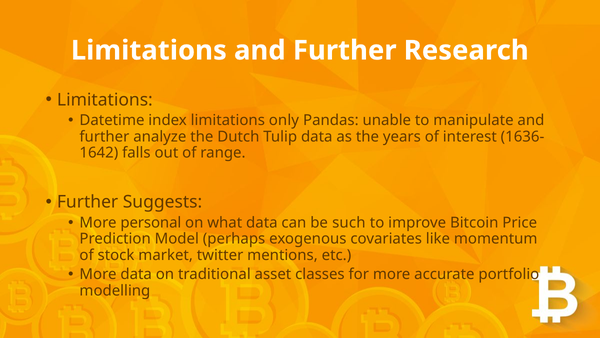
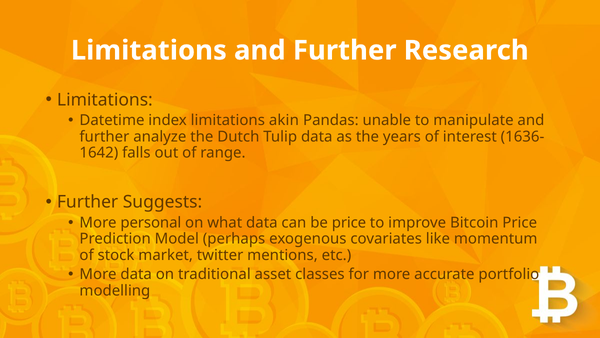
only: only -> akin
be such: such -> price
